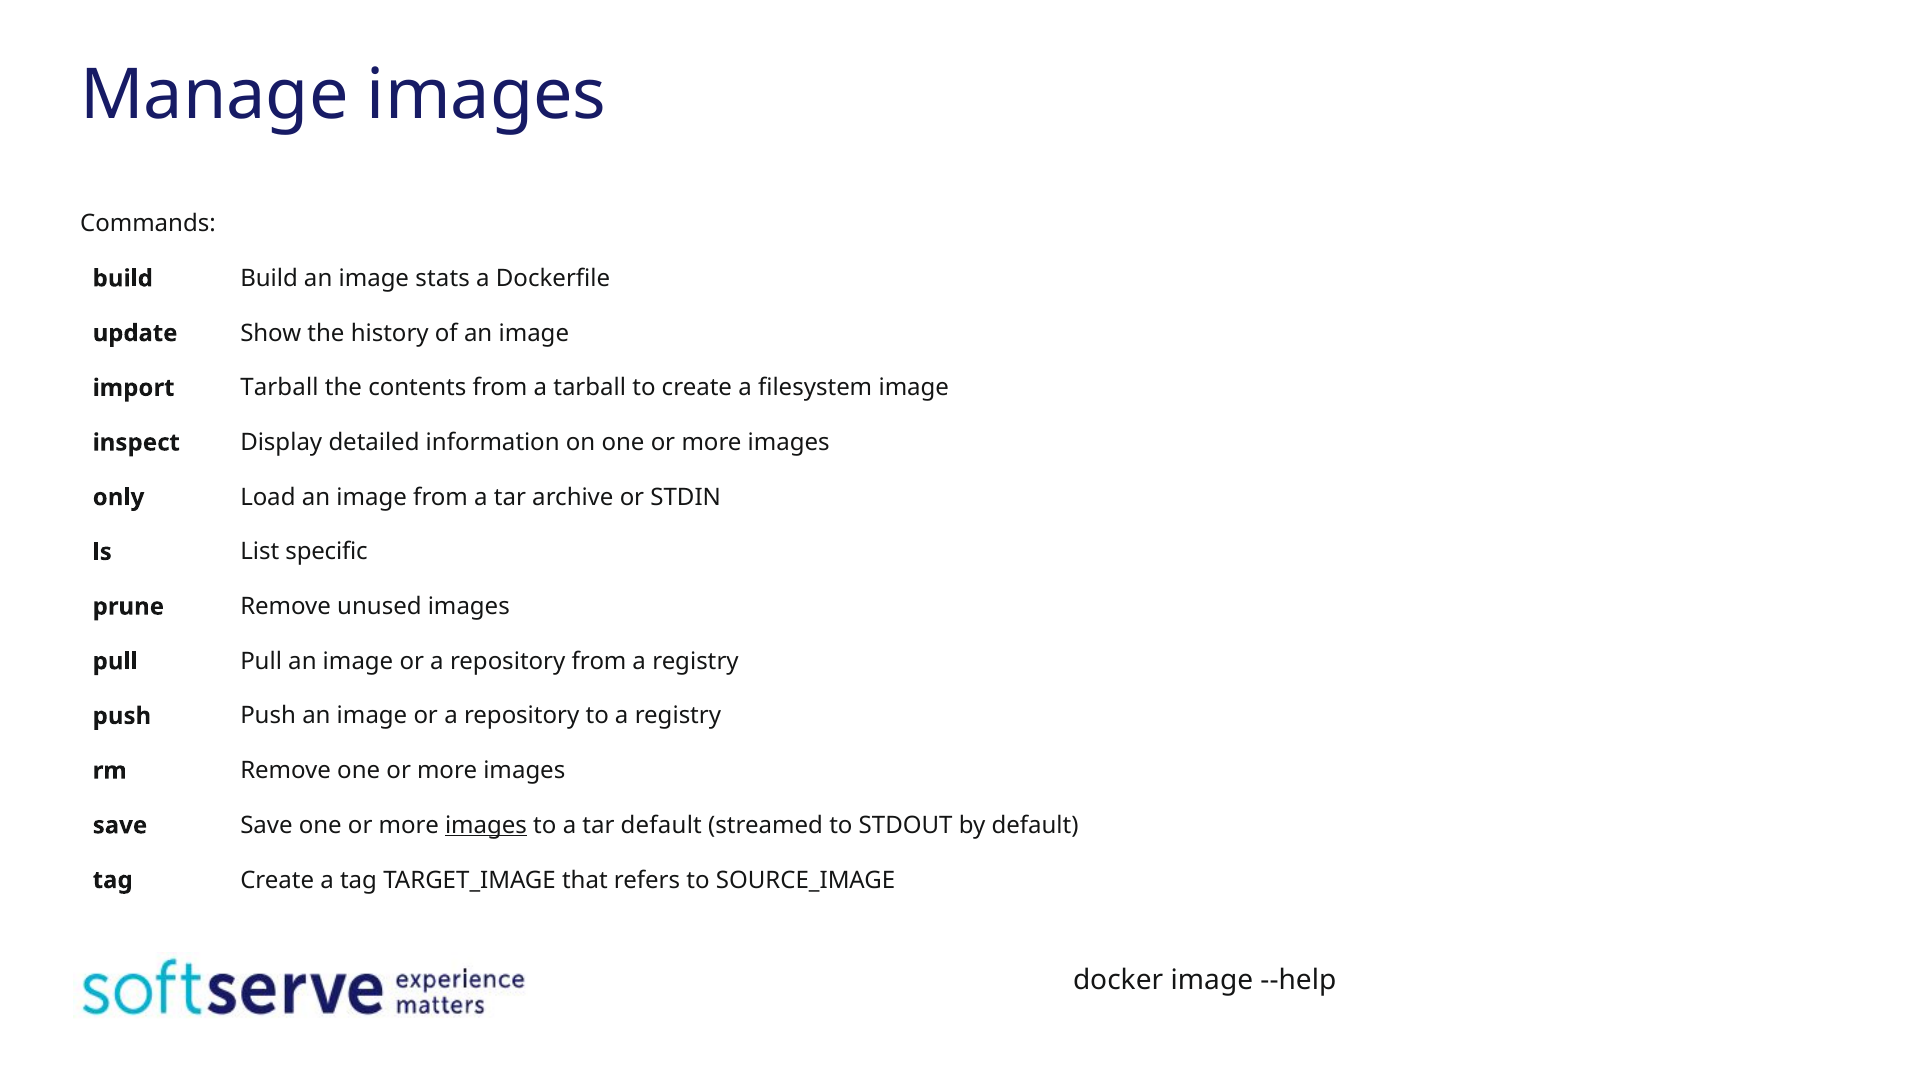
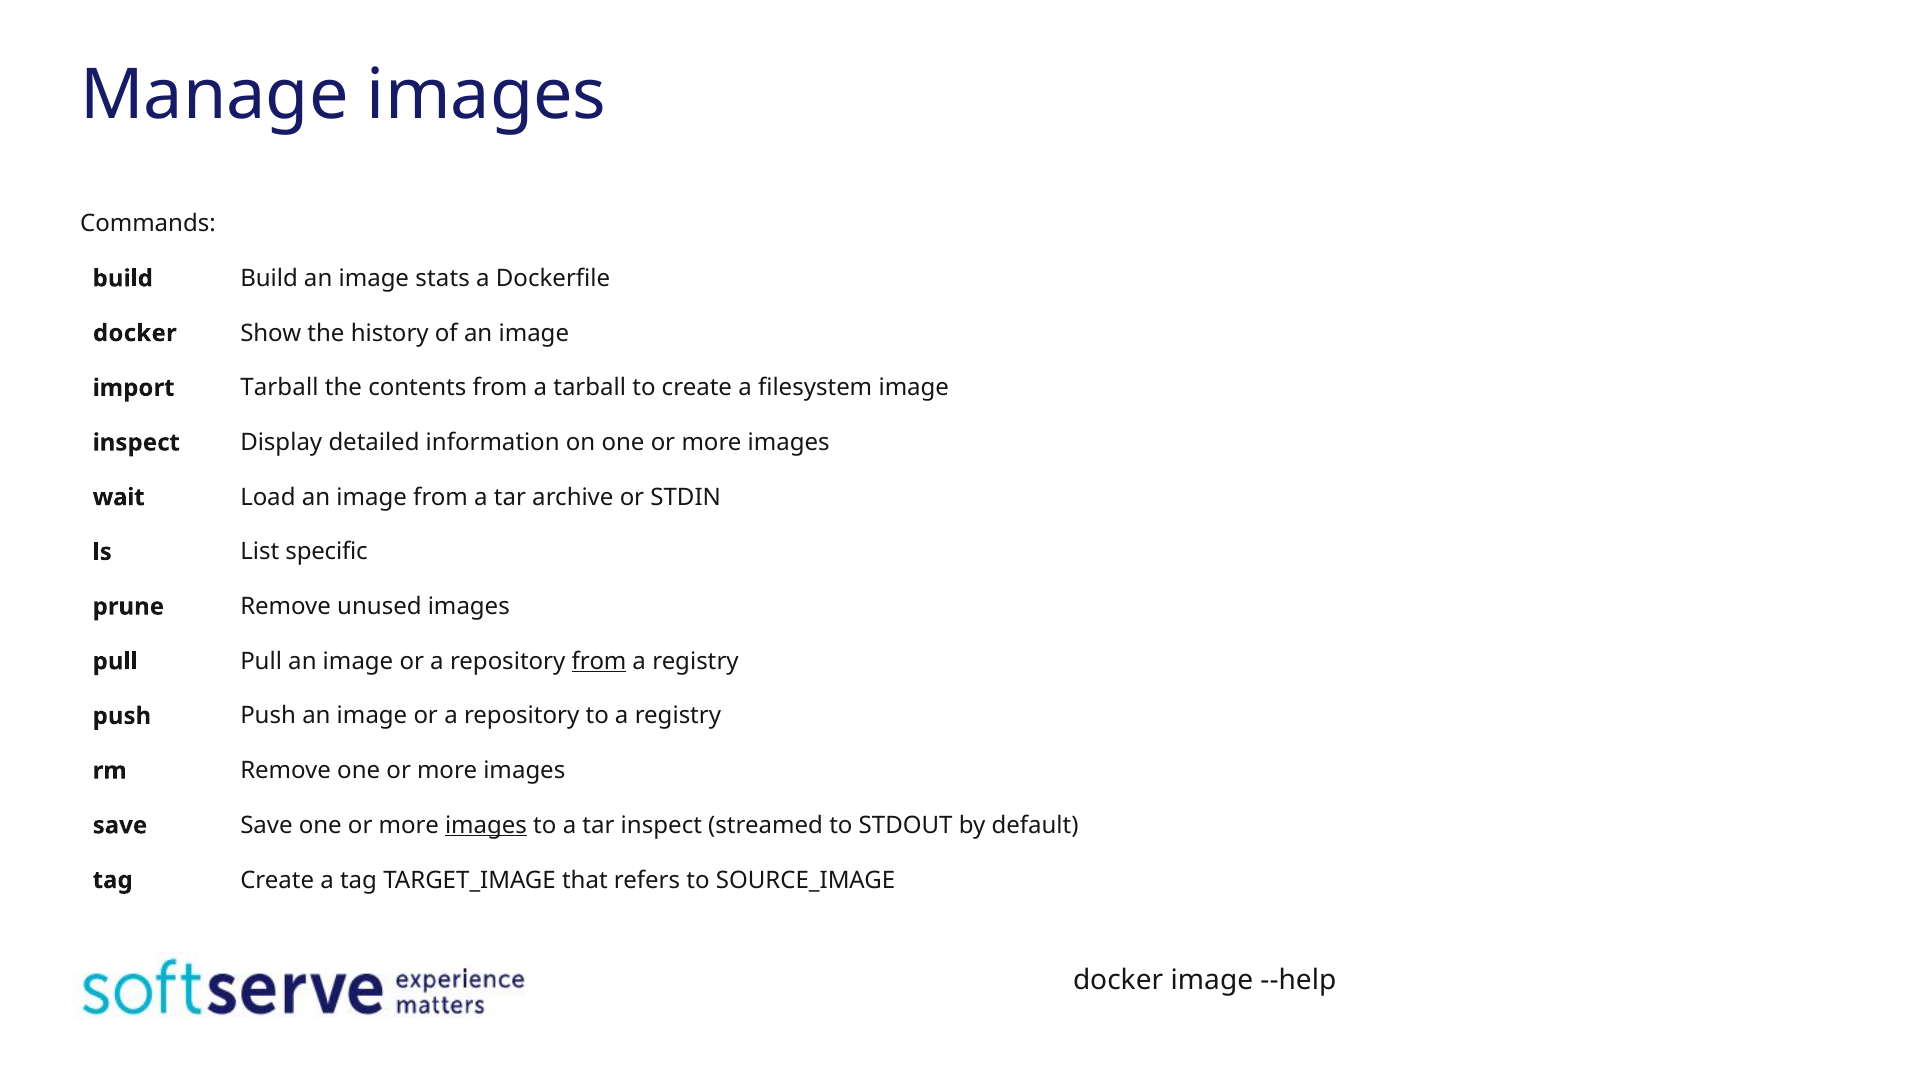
update at (135, 333): update -> docker
only: only -> wait
from at (599, 661) underline: none -> present
tar default: default -> inspect
